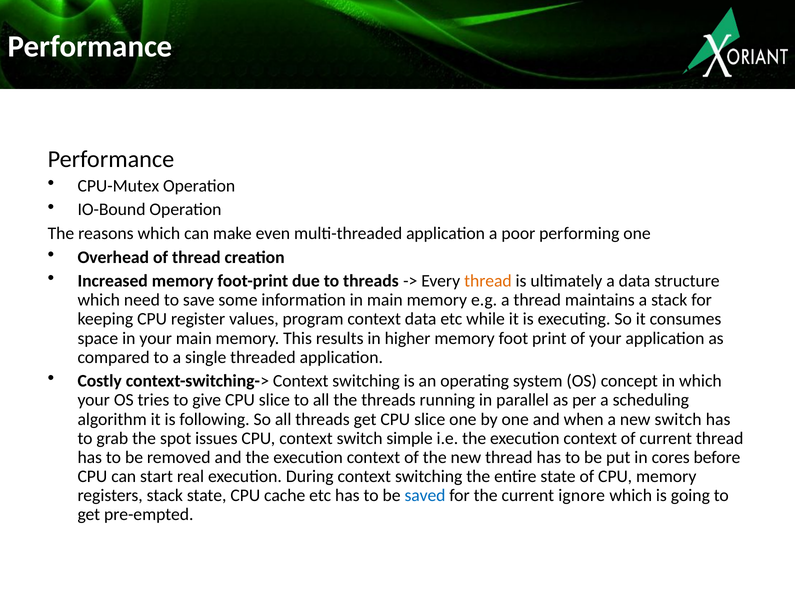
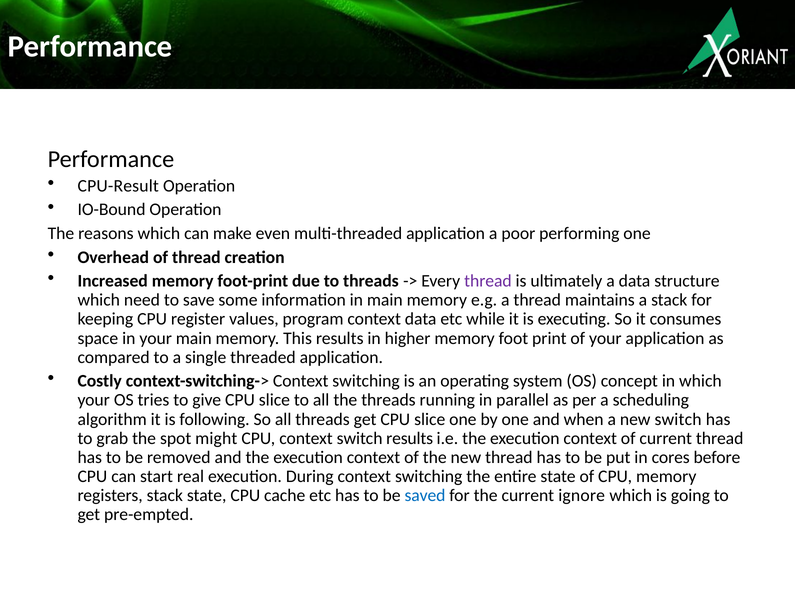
CPU-Mutex: CPU-Mutex -> CPU-Result
thread at (488, 281) colour: orange -> purple
issues: issues -> might
switch simple: simple -> results
